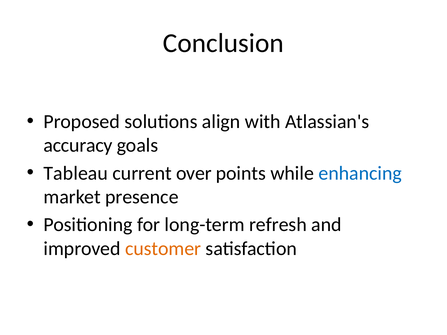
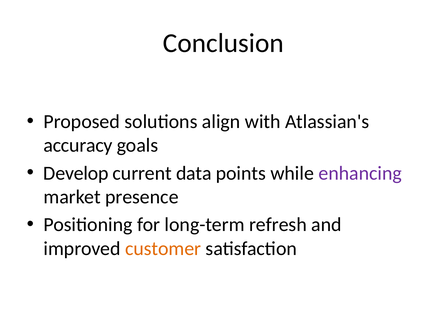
Tableau: Tableau -> Develop
over: over -> data
enhancing colour: blue -> purple
